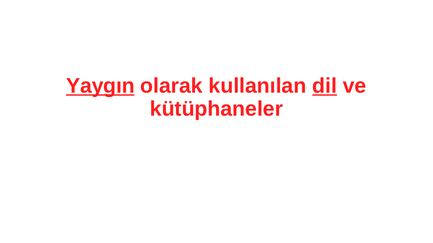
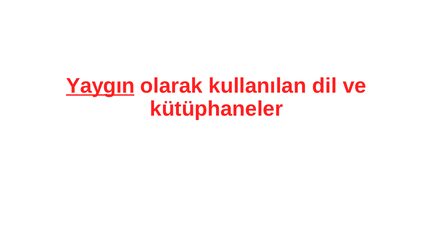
dil underline: present -> none
